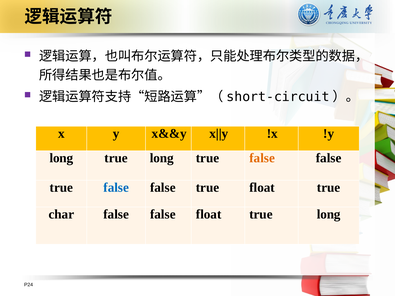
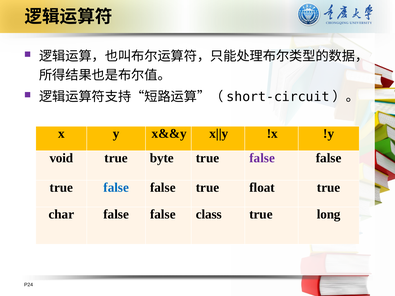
long at (61, 158): long -> void
long at (162, 158): long -> byte
false at (262, 158) colour: orange -> purple
false float: float -> class
